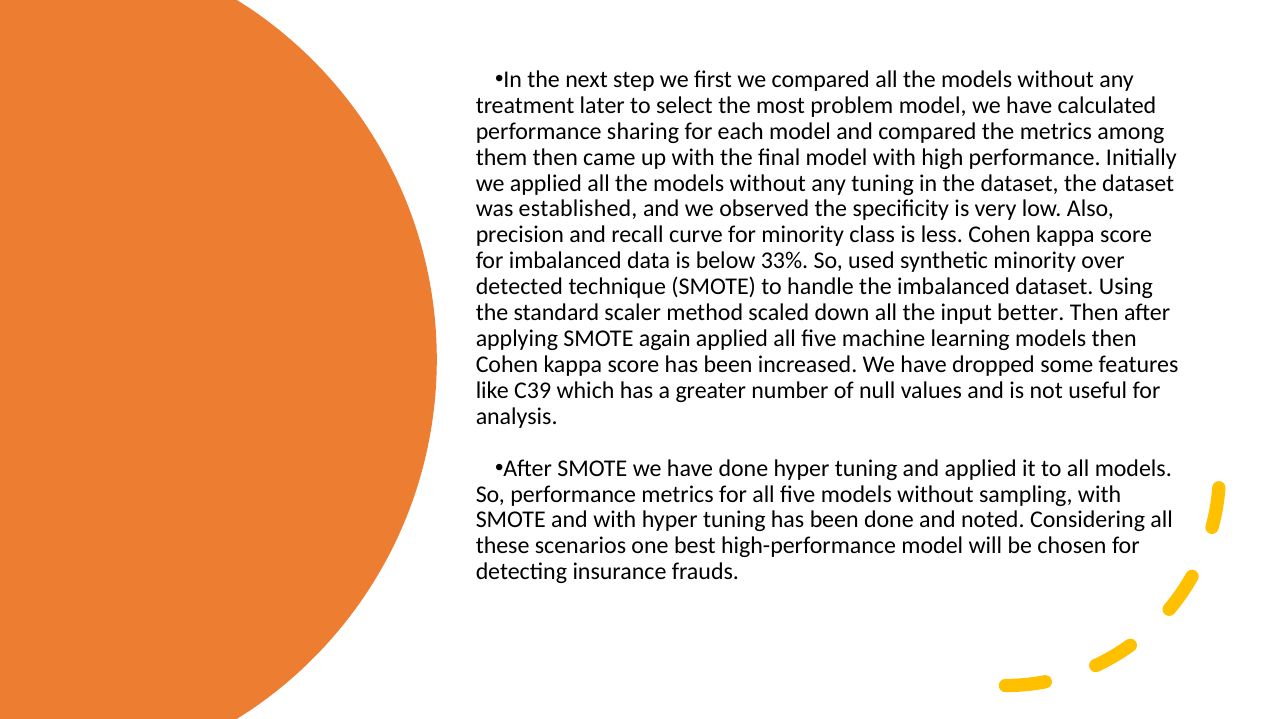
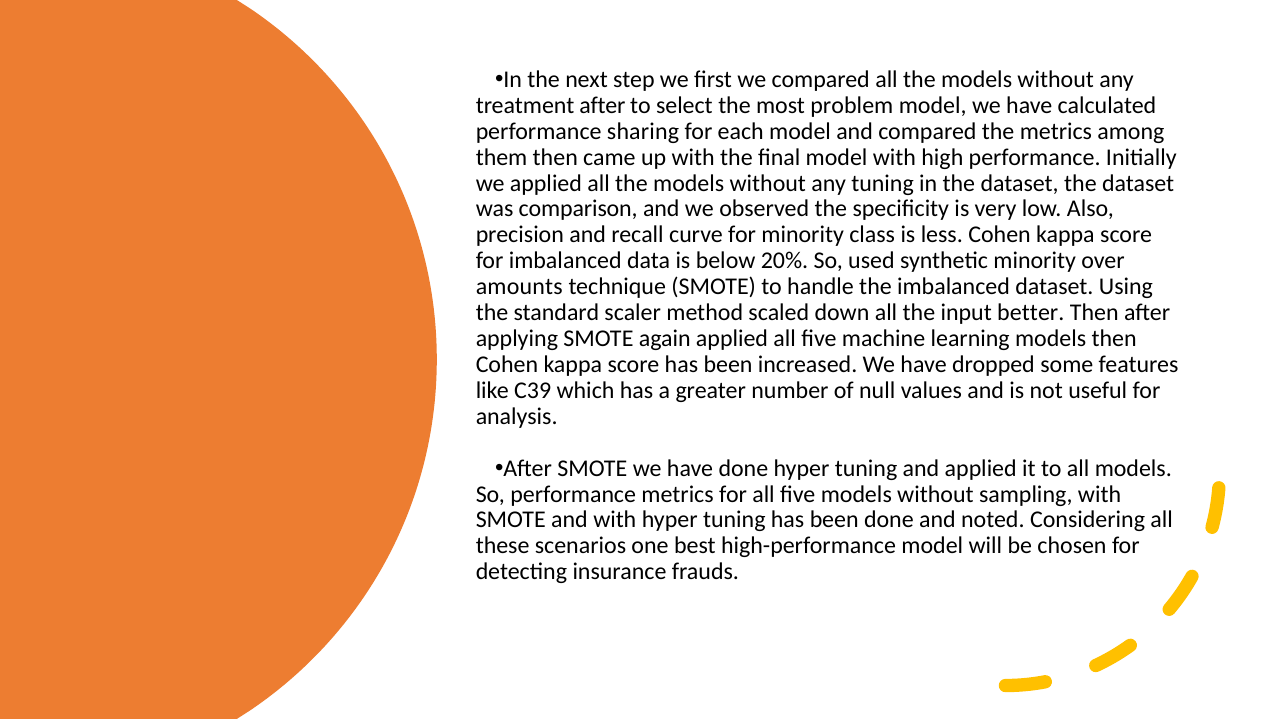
treatment later: later -> after
established: established -> comparison
33%: 33% -> 20%
detected: detected -> amounts
